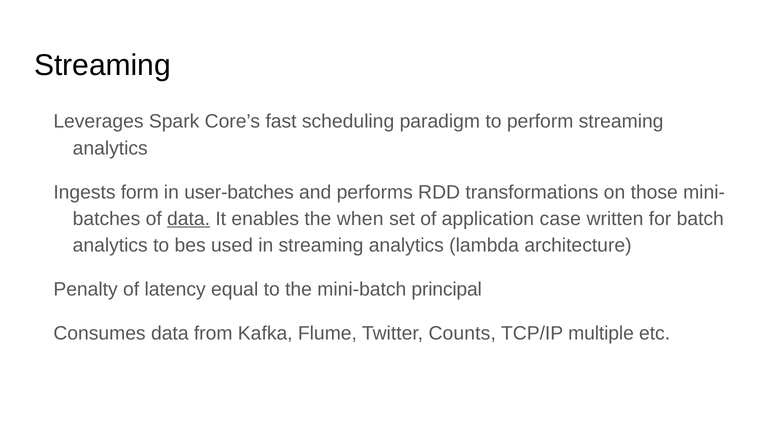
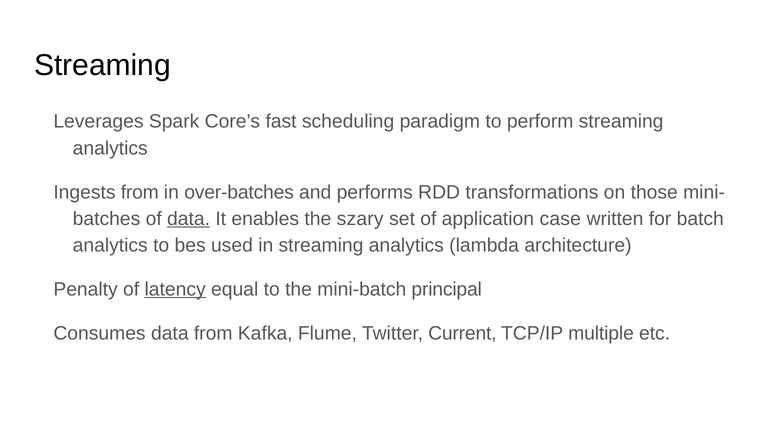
Ingests form: form -> from
user-batches: user-batches -> over-batches
when: when -> szary
latency underline: none -> present
Counts: Counts -> Current
